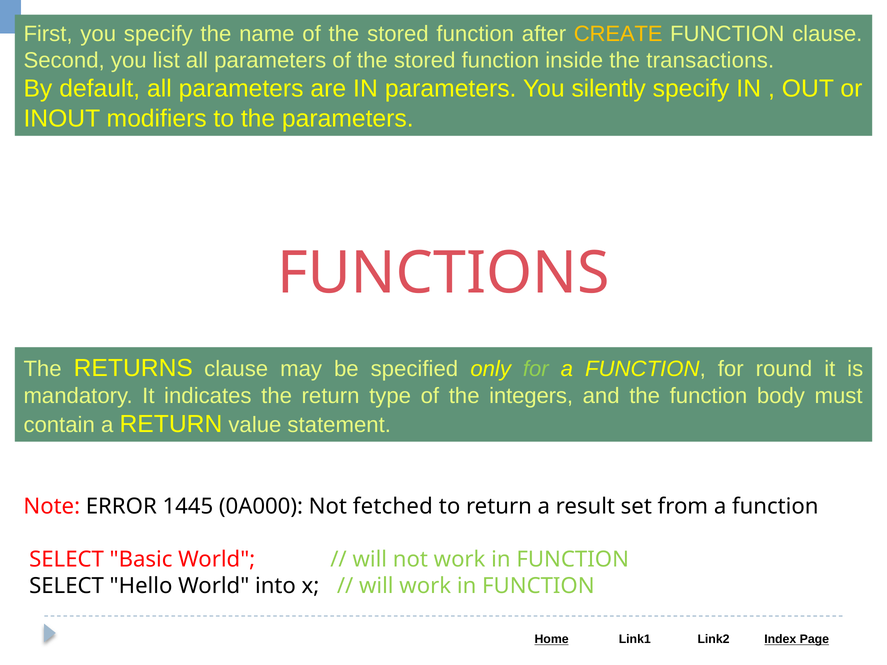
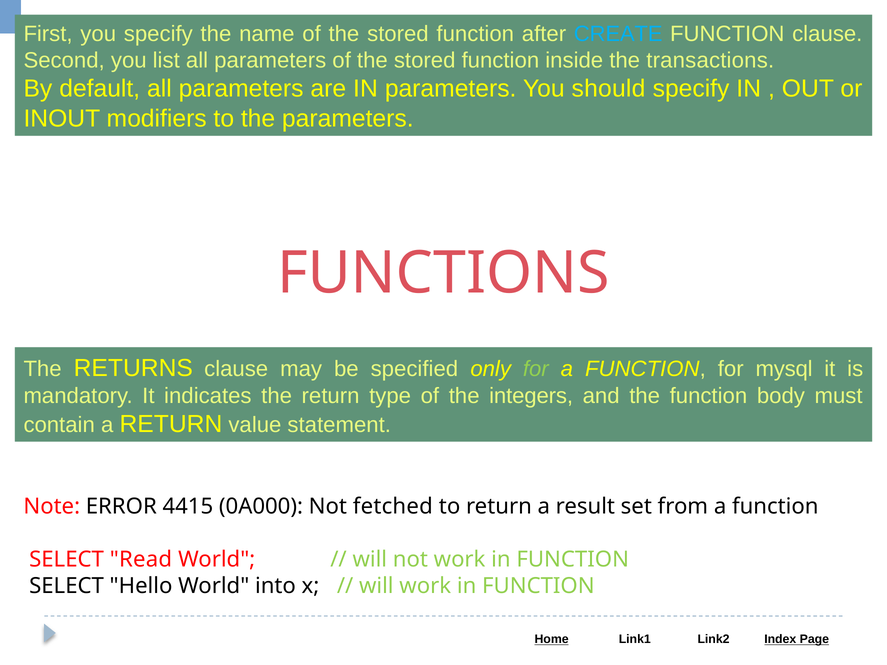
CREATE colour: yellow -> light blue
silently: silently -> should
round: round -> mysql
1445: 1445 -> 4415
Basic: Basic -> Read
